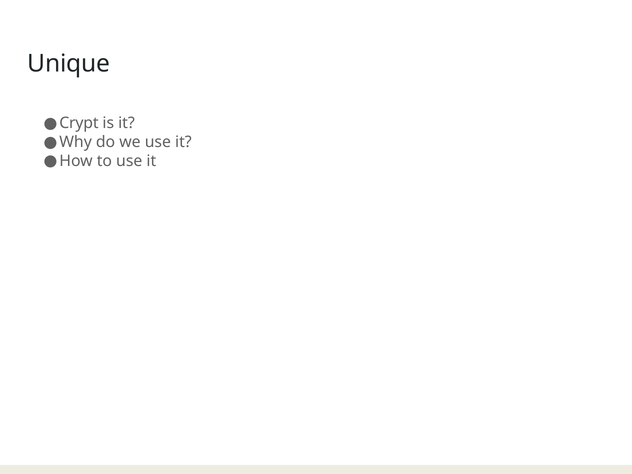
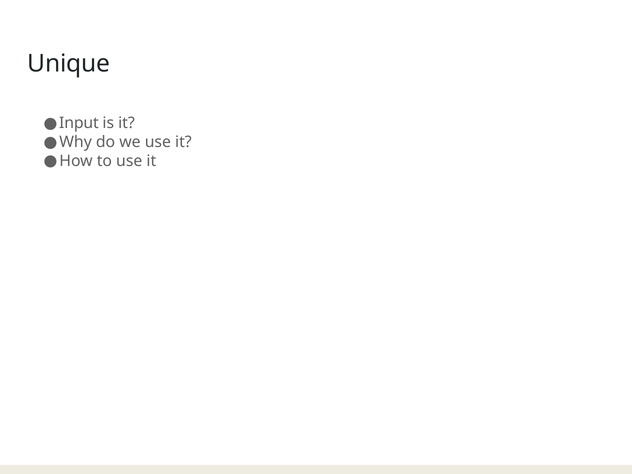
Crypt: Crypt -> Input
